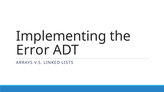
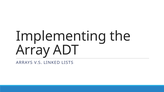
Error: Error -> Array
